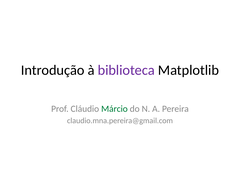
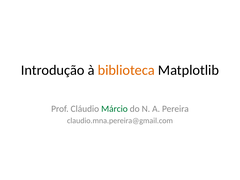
biblioteca colour: purple -> orange
